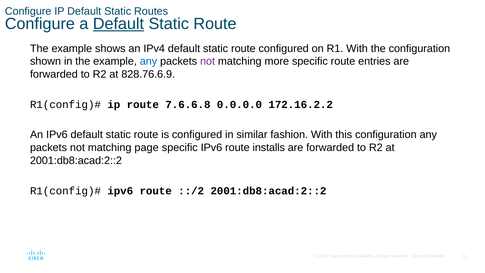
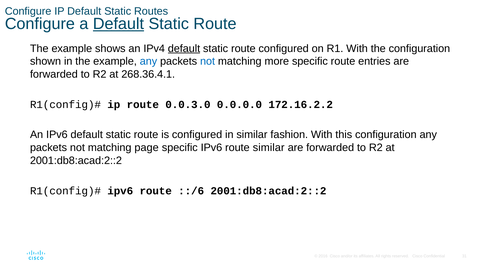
default at (184, 48) underline: none -> present
not at (208, 61) colour: purple -> blue
828.76.6.9: 828.76.6.9 -> 268.36.4.1
7.6.6.8: 7.6.6.8 -> 0.0.3.0
route installs: installs -> similar
::/2: ::/2 -> ::/6
